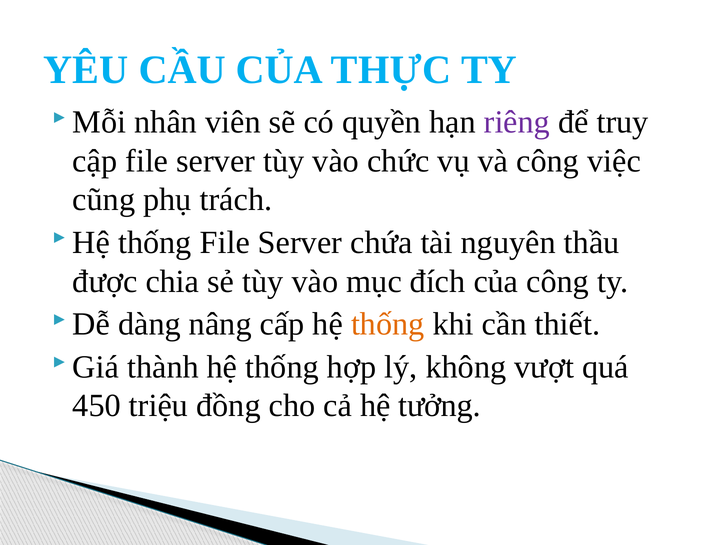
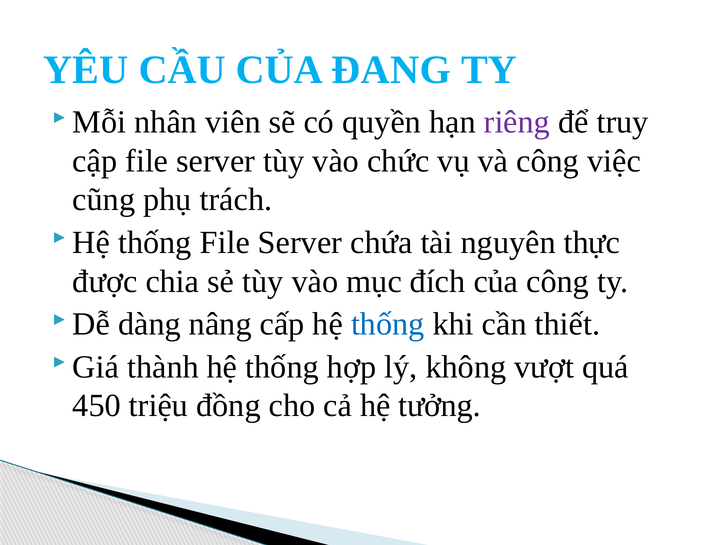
THỰC: THỰC -> ĐANG
thầu: thầu -> thực
thống at (388, 324) colour: orange -> blue
